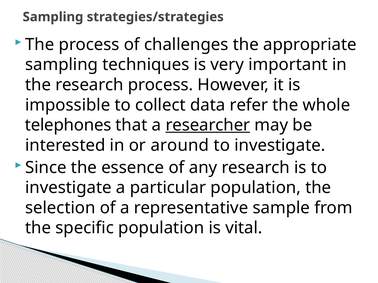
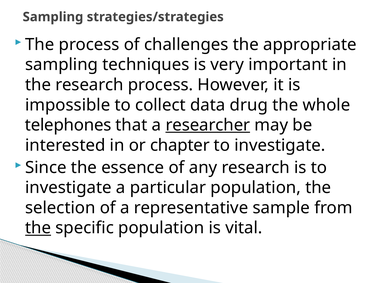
refer: refer -> drug
around: around -> chapter
the at (38, 228) underline: none -> present
